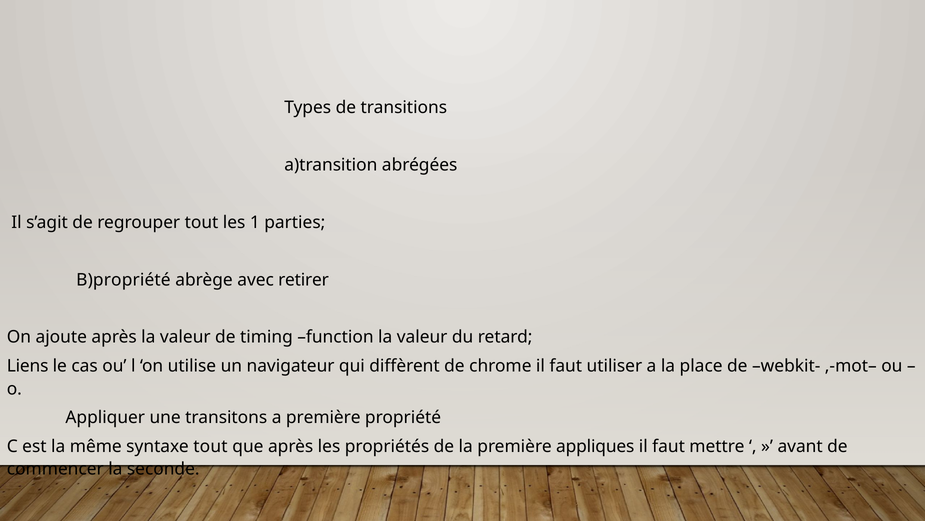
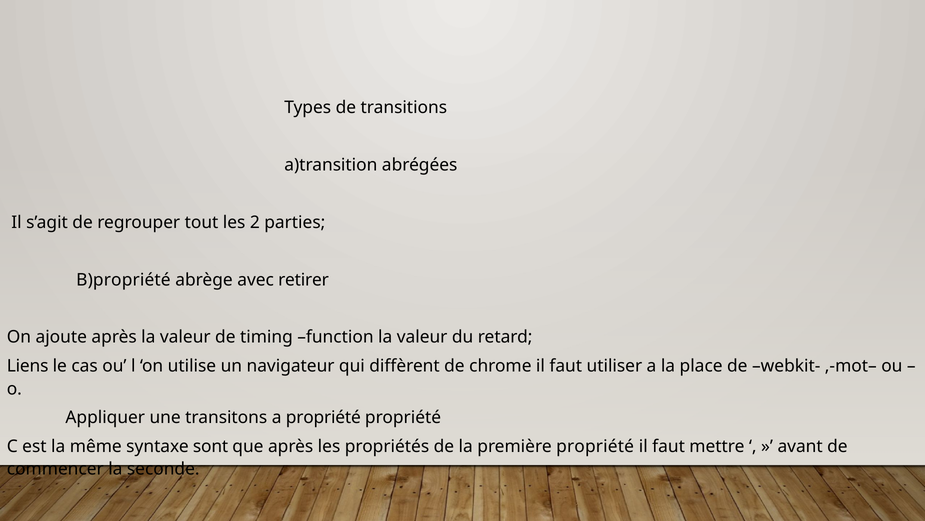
1: 1 -> 2
a première: première -> propriété
syntaxe tout: tout -> sont
première appliques: appliques -> propriété
